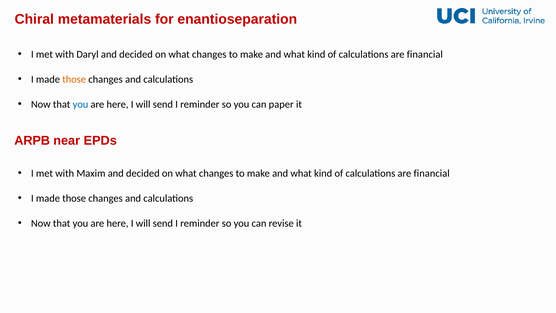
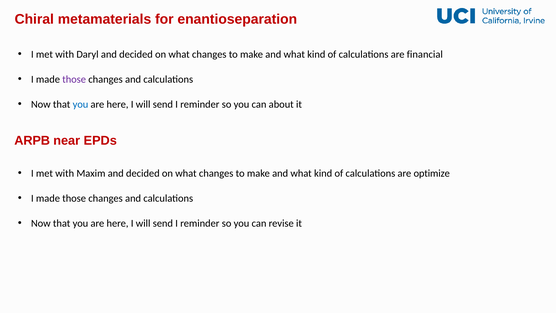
those at (74, 79) colour: orange -> purple
paper: paper -> about
financial at (432, 173): financial -> optimize
